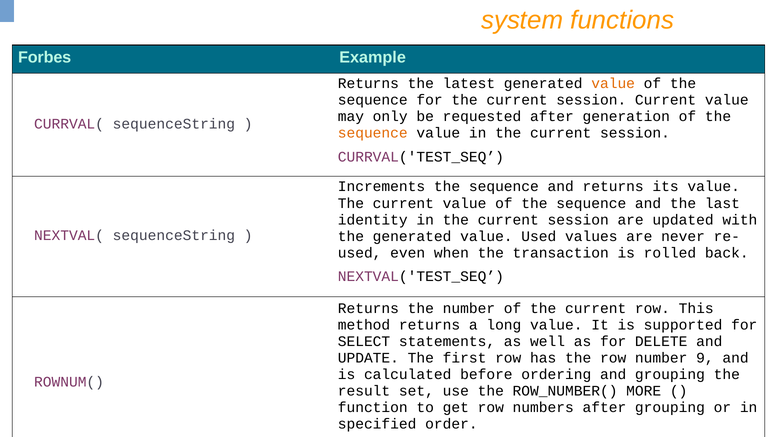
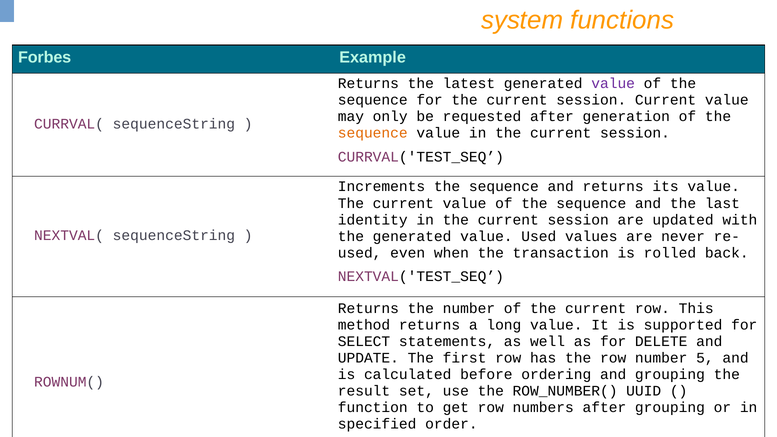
value at (613, 83) colour: orange -> purple
9: 9 -> 5
MORE: MORE -> UUID
